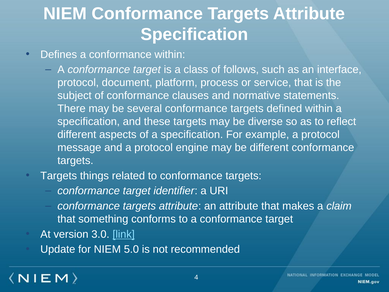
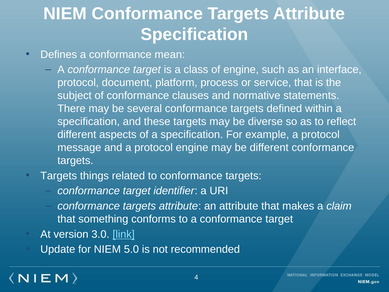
conformance within: within -> mean
of follows: follows -> engine
